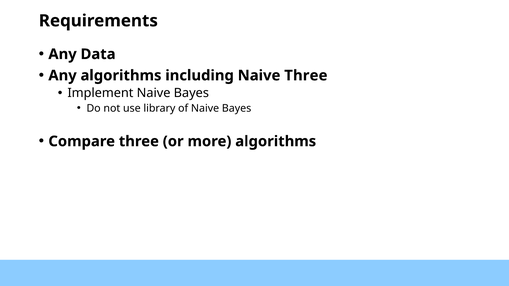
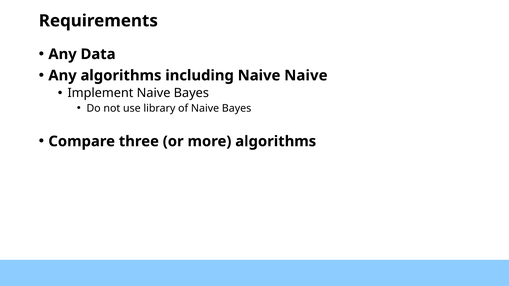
Naive Three: Three -> Naive
